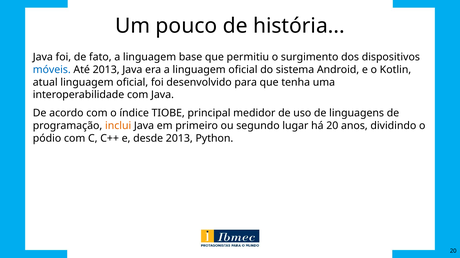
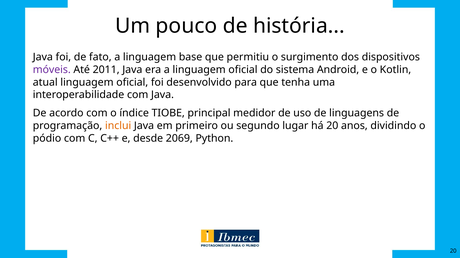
móveis colour: blue -> purple
Até 2013: 2013 -> 2011
desde 2013: 2013 -> 2069
